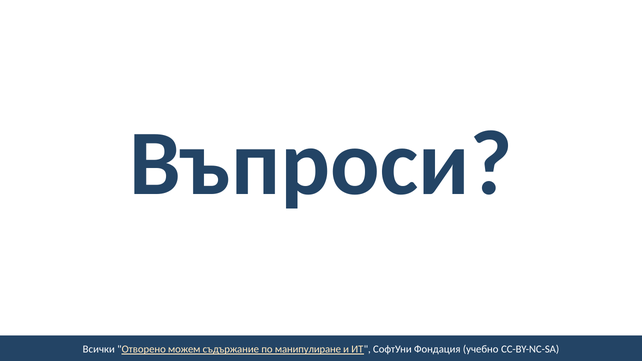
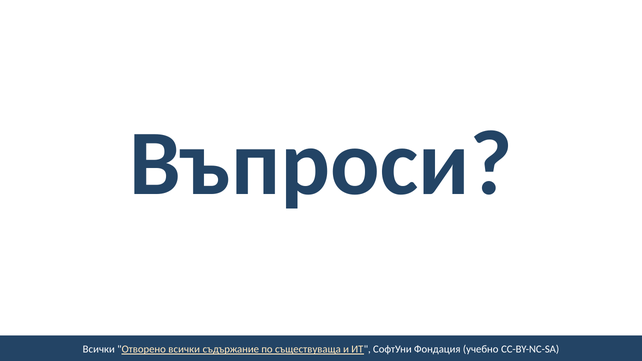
Отворено можем: можем -> всички
манипулиране: манипулиране -> съществуваща
